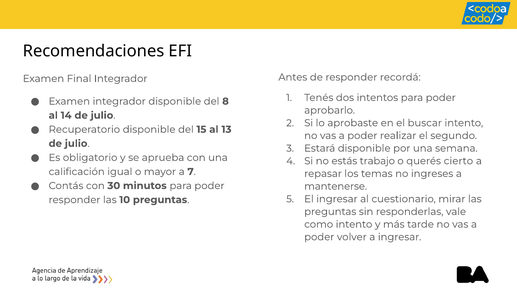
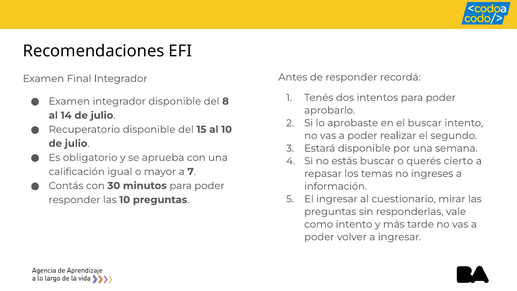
al 13: 13 -> 10
estás trabajo: trabajo -> buscar
mantenerse: mantenerse -> información
